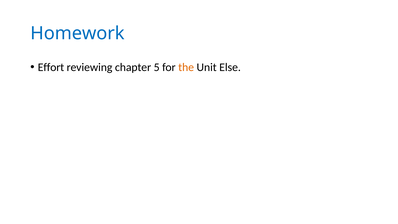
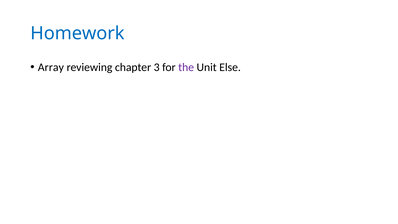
Effort: Effort -> Array
5: 5 -> 3
the colour: orange -> purple
